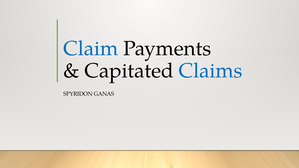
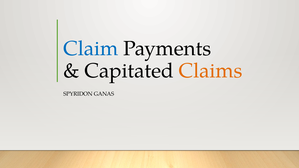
Claims colour: blue -> orange
